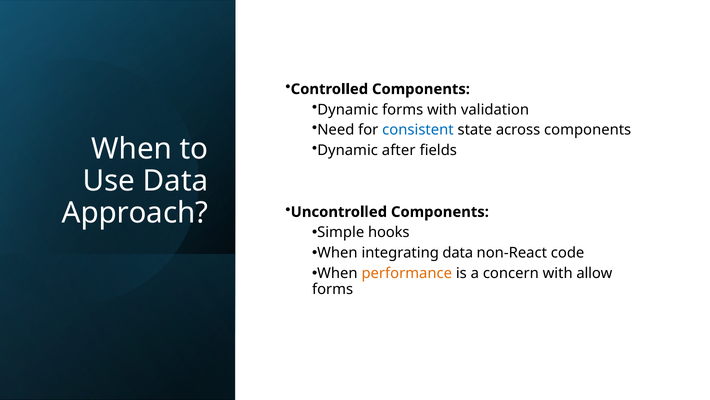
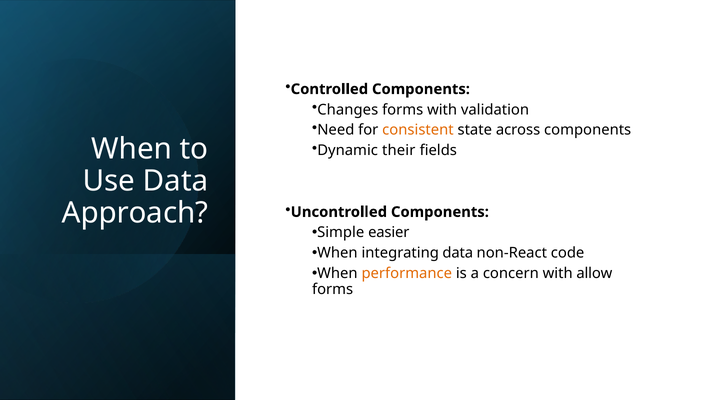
Dynamic at (348, 109): Dynamic -> Changes
consistent colour: blue -> orange
after: after -> their
hooks: hooks -> easier
